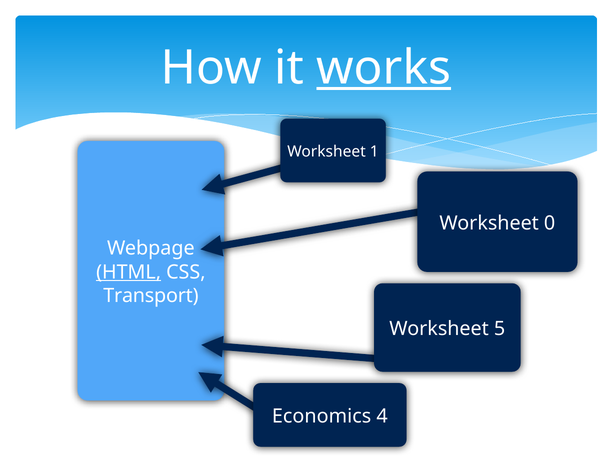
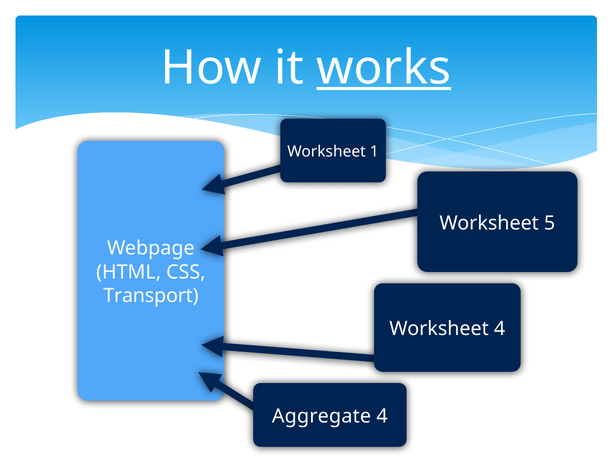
0: 0 -> 5
HTML underline: present -> none
Worksheet 5: 5 -> 4
Economics: Economics -> Aggregate
